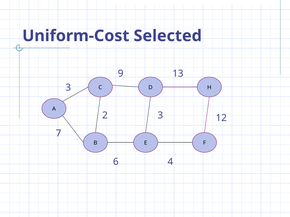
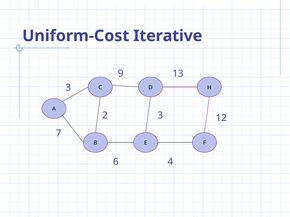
Selected: Selected -> Iterative
